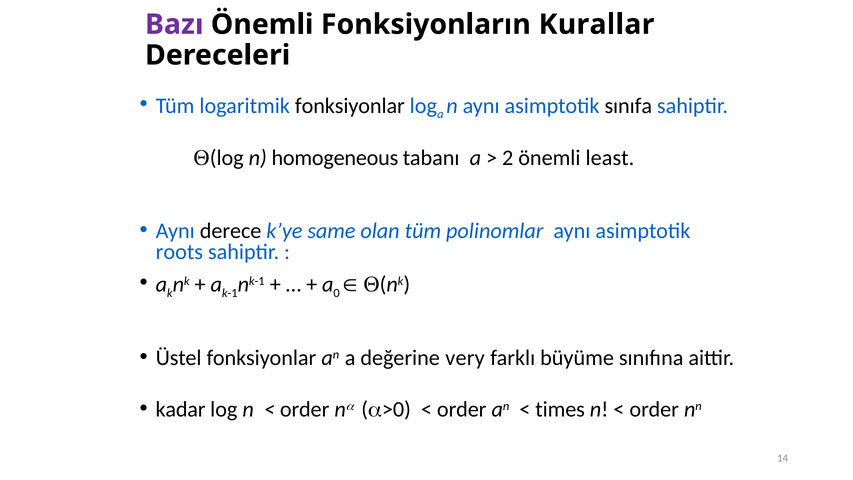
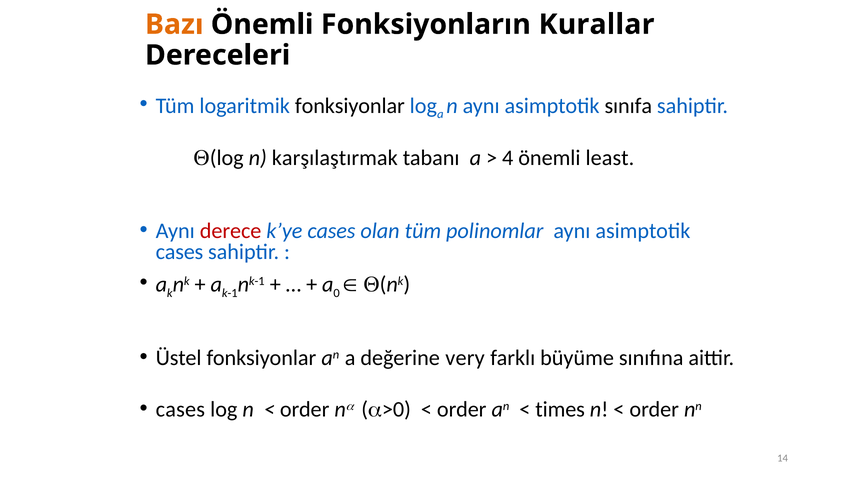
Bazı colour: purple -> orange
homogeneous: homogeneous -> karşılaştırmak
2: 2 -> 4
derece colour: black -> red
k’ye same: same -> cases
roots at (179, 252): roots -> cases
kadar at (181, 409): kadar -> cases
